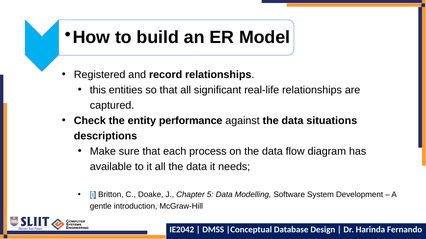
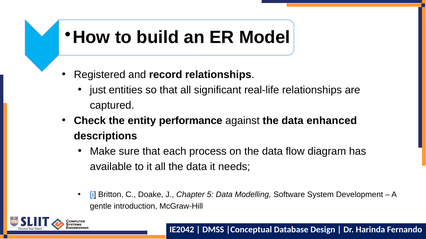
this: this -> just
situations: situations -> enhanced
